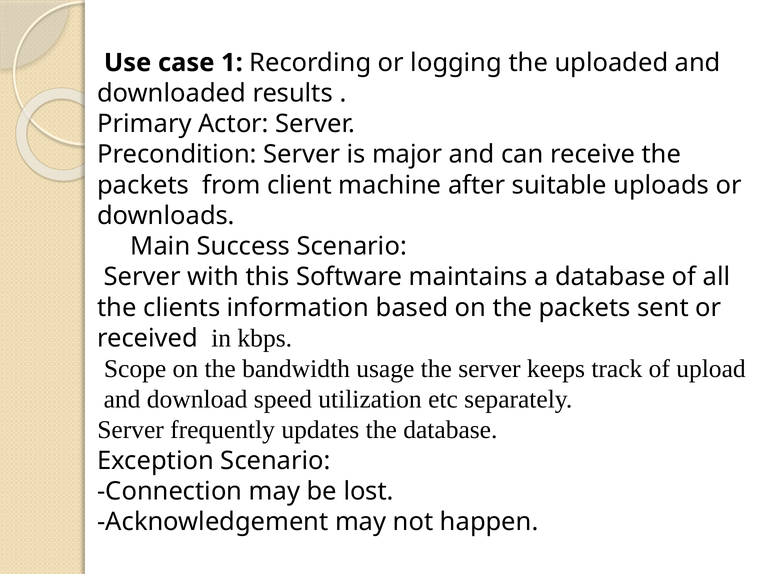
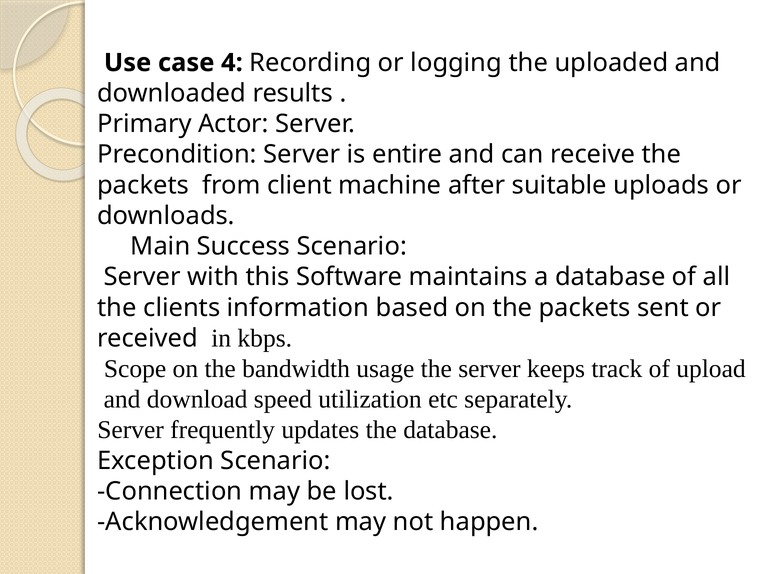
1: 1 -> 4
major: major -> entire
